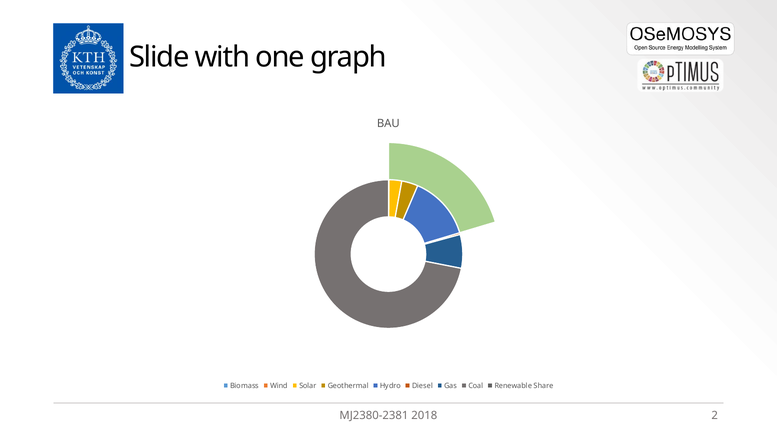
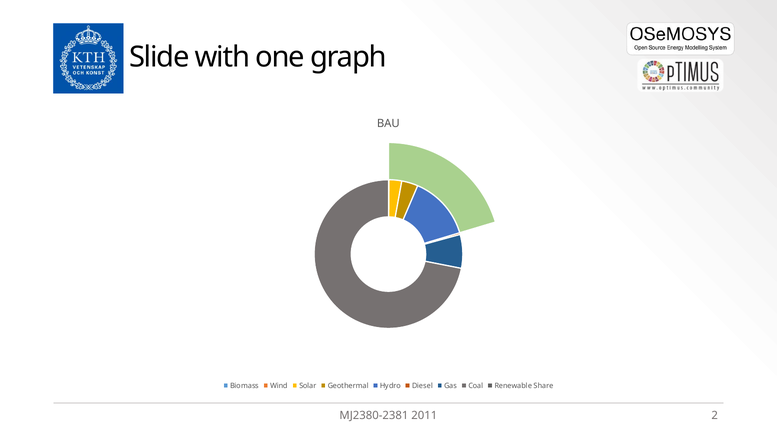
2018: 2018 -> 2011
